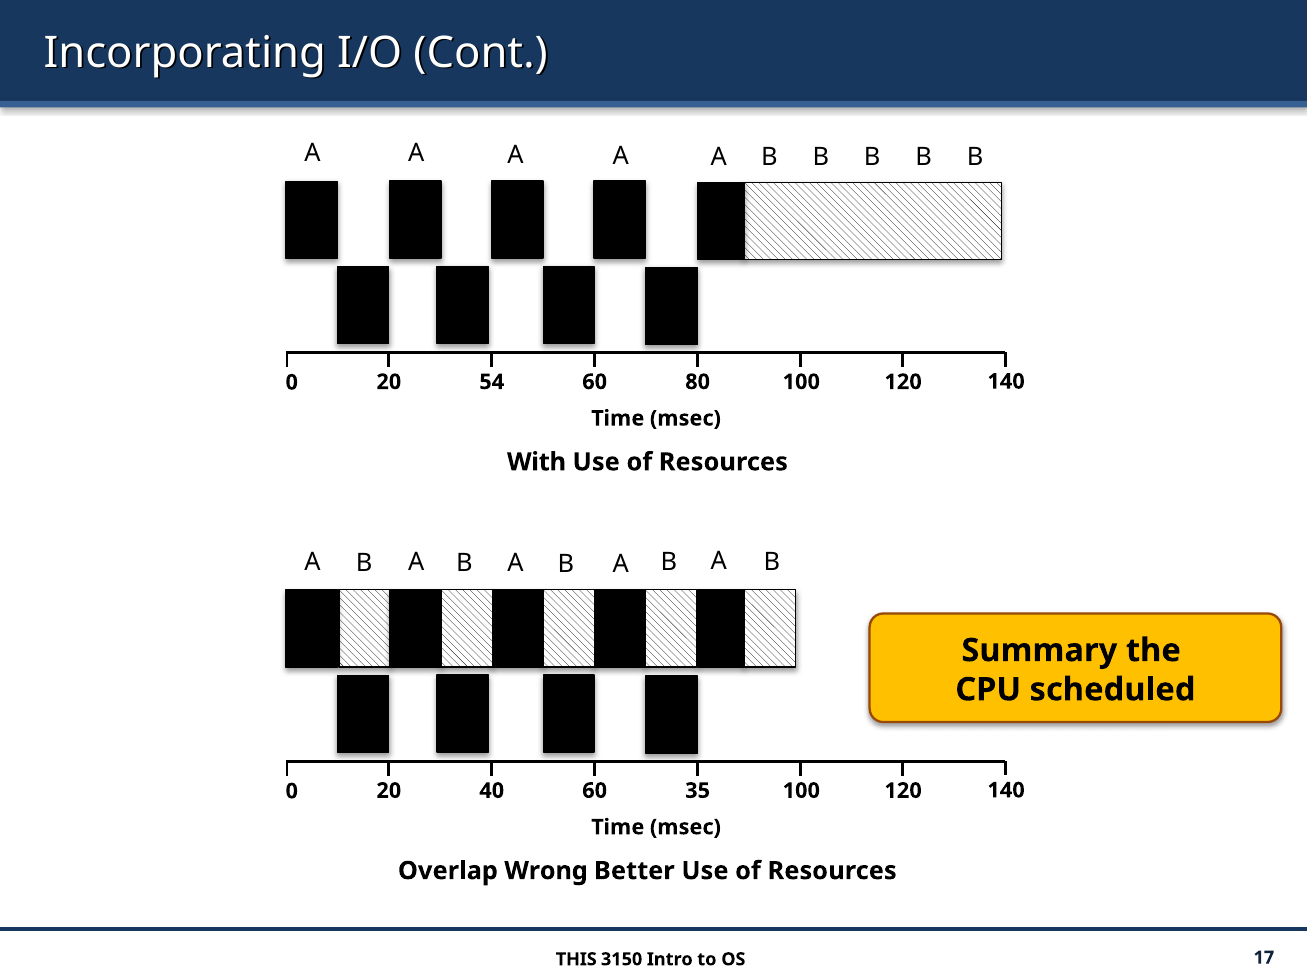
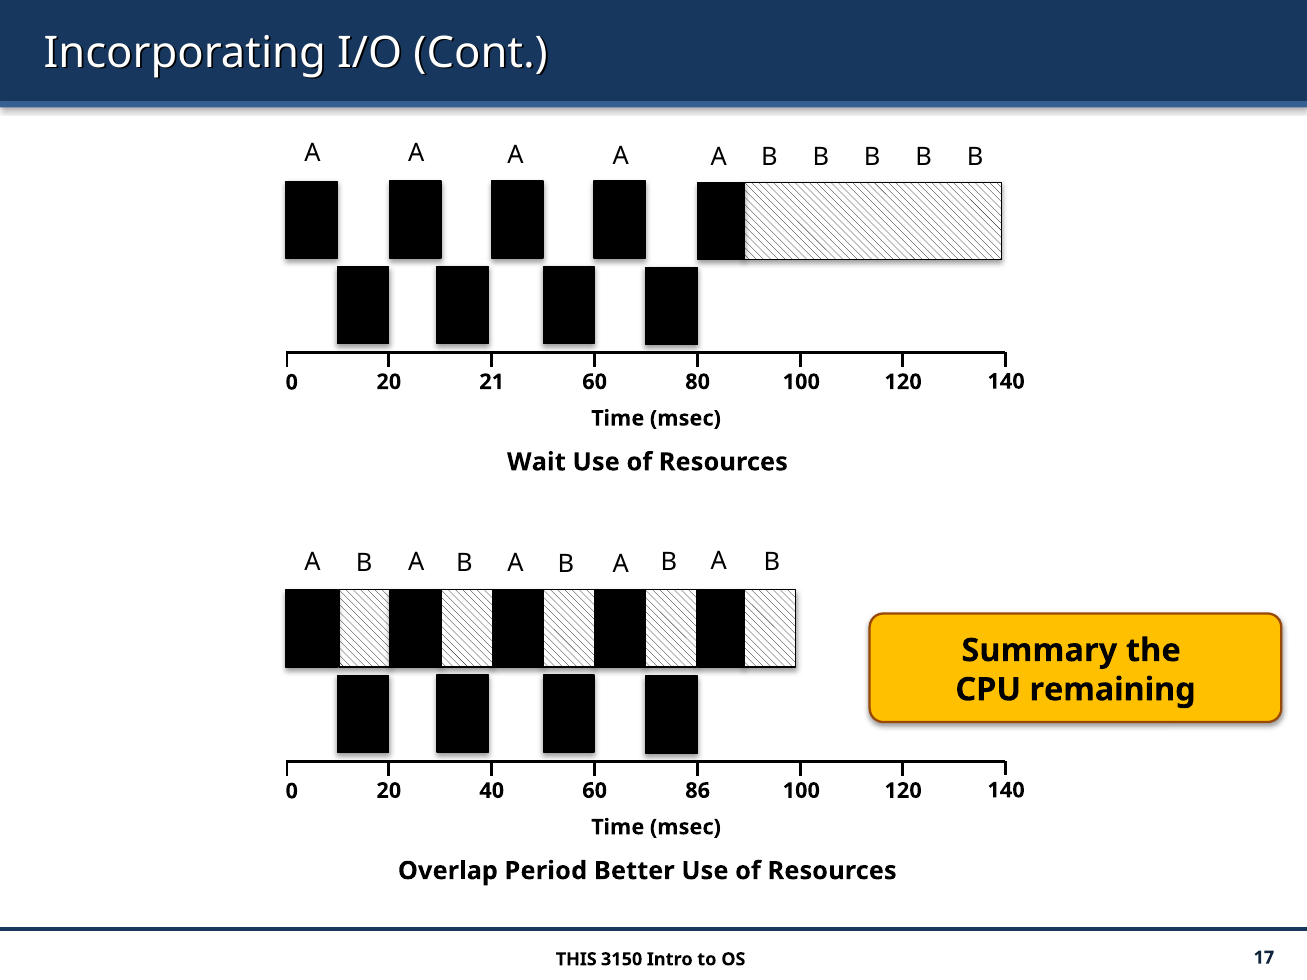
54: 54 -> 21
With: With -> Wait
scheduled: scheduled -> remaining
35: 35 -> 86
Wrong: Wrong -> Period
